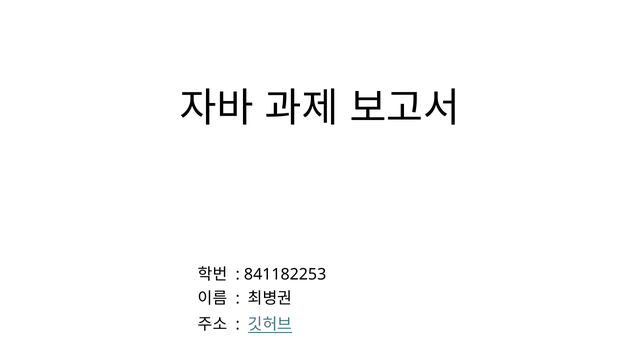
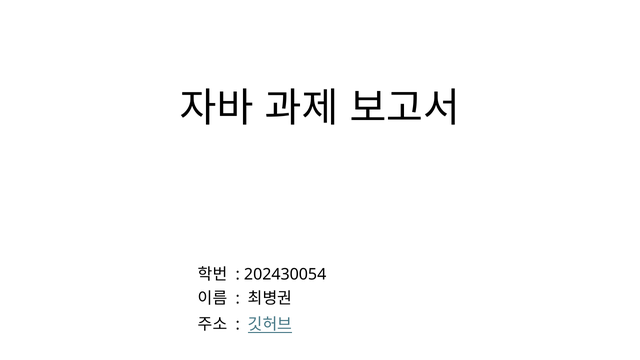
841182253: 841182253 -> 202430054
